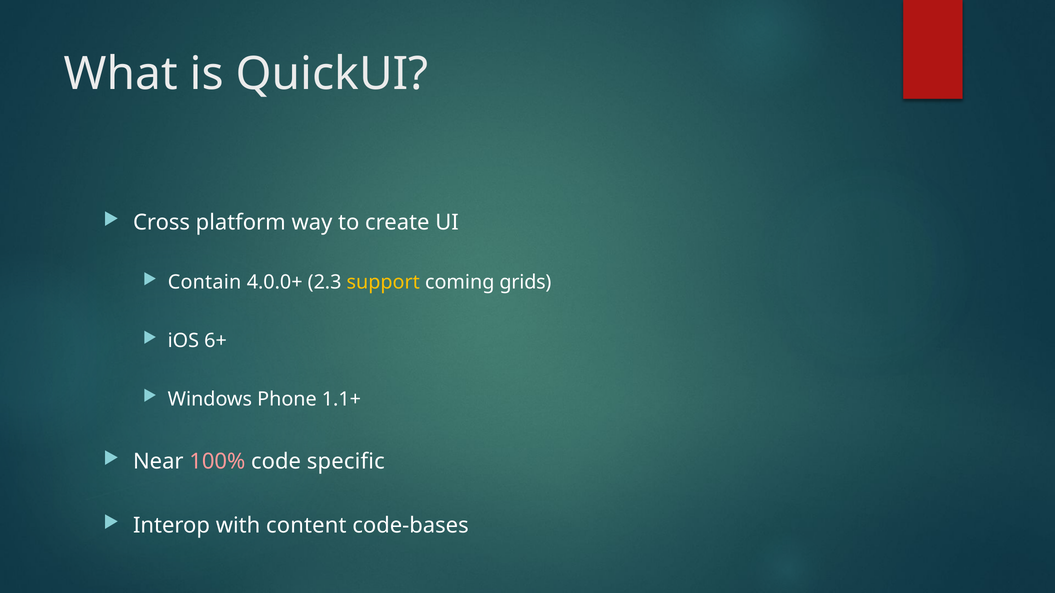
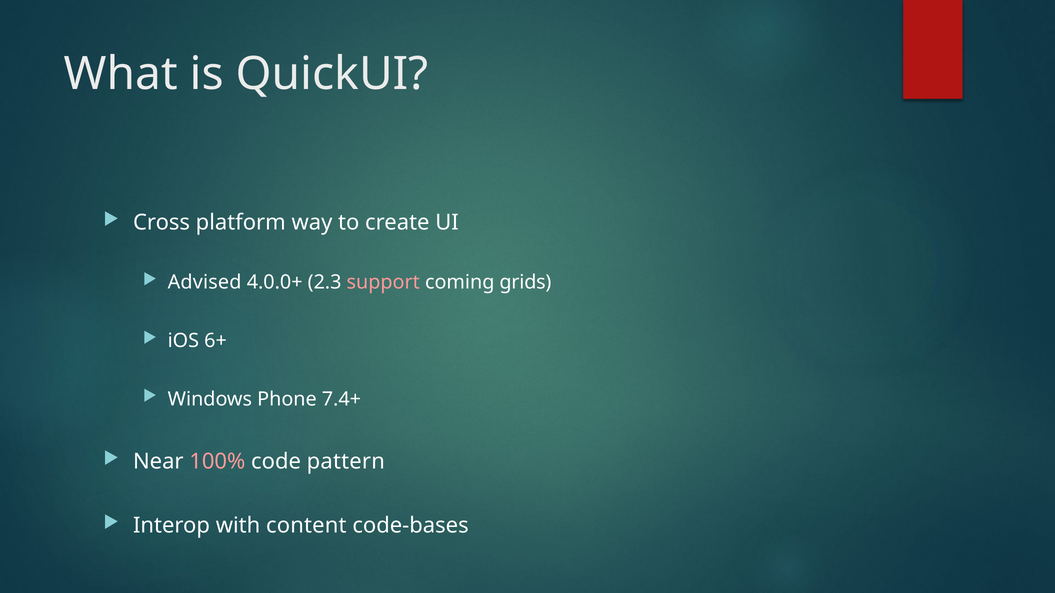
Contain: Contain -> Advised
support colour: yellow -> pink
1.1+: 1.1+ -> 7.4+
specific: specific -> pattern
